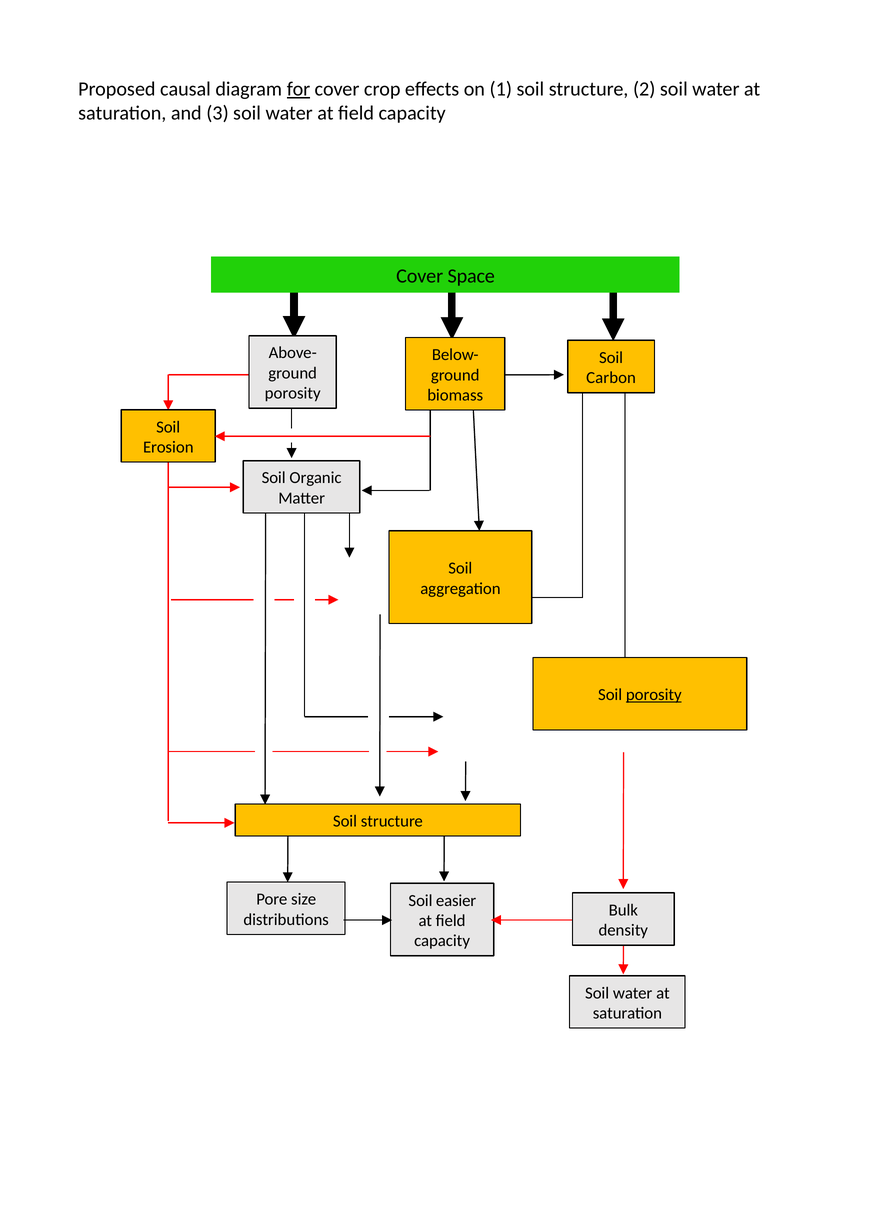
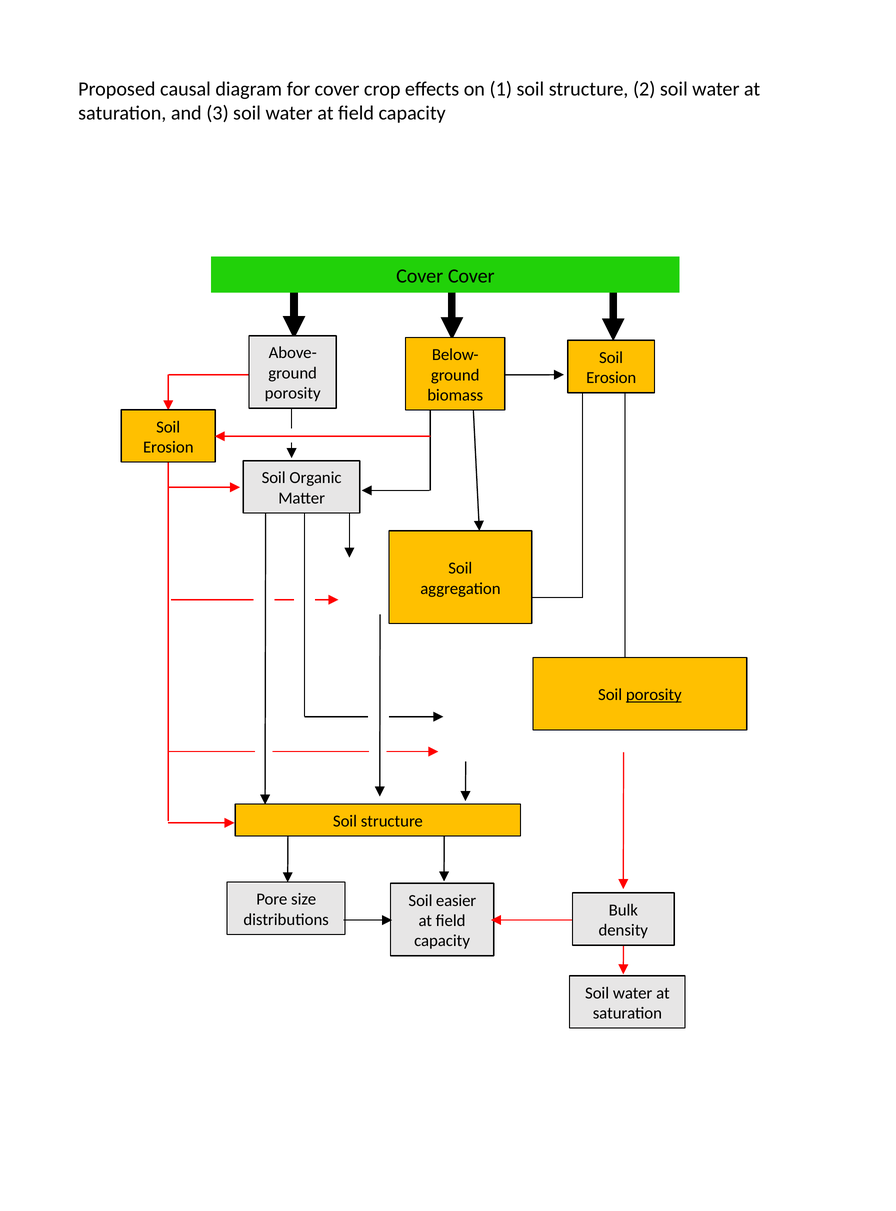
for underline: present -> none
Cover Space: Space -> Cover
Carbon at (611, 378): Carbon -> Erosion
